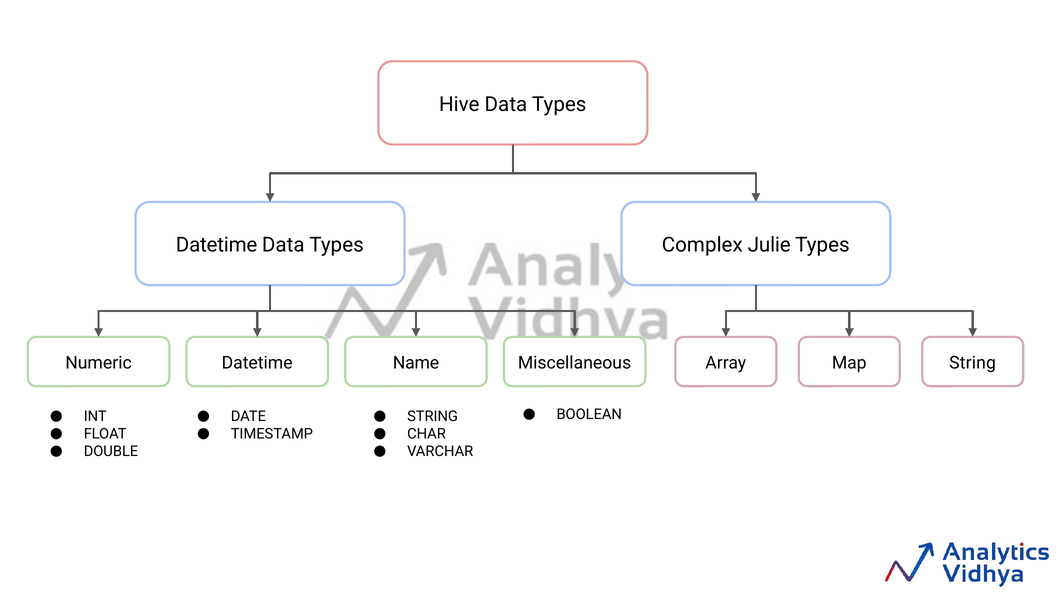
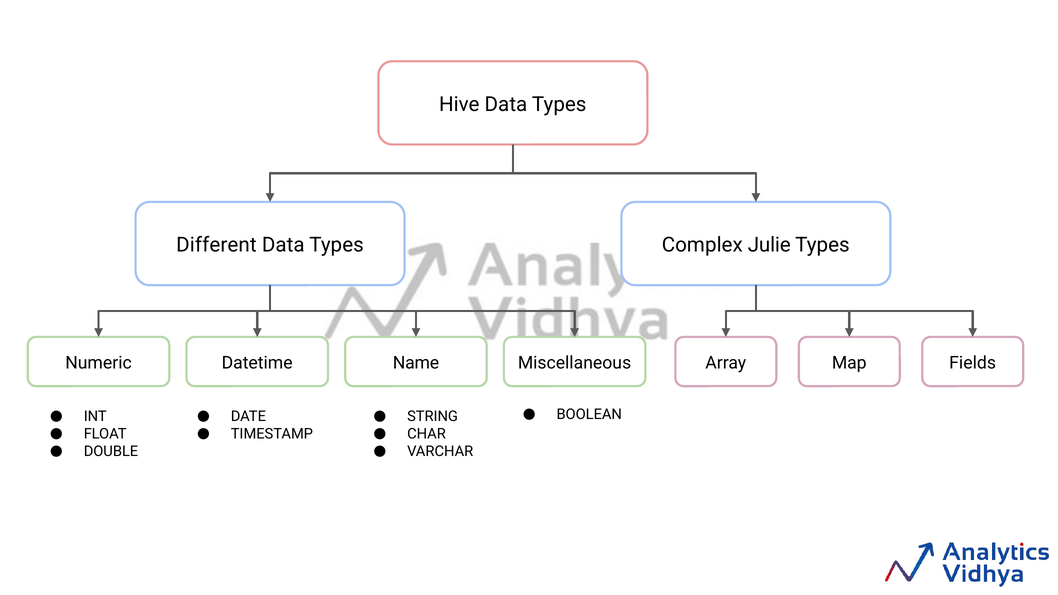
Datetime at (217, 245): Datetime -> Different
Map String: String -> Fields
